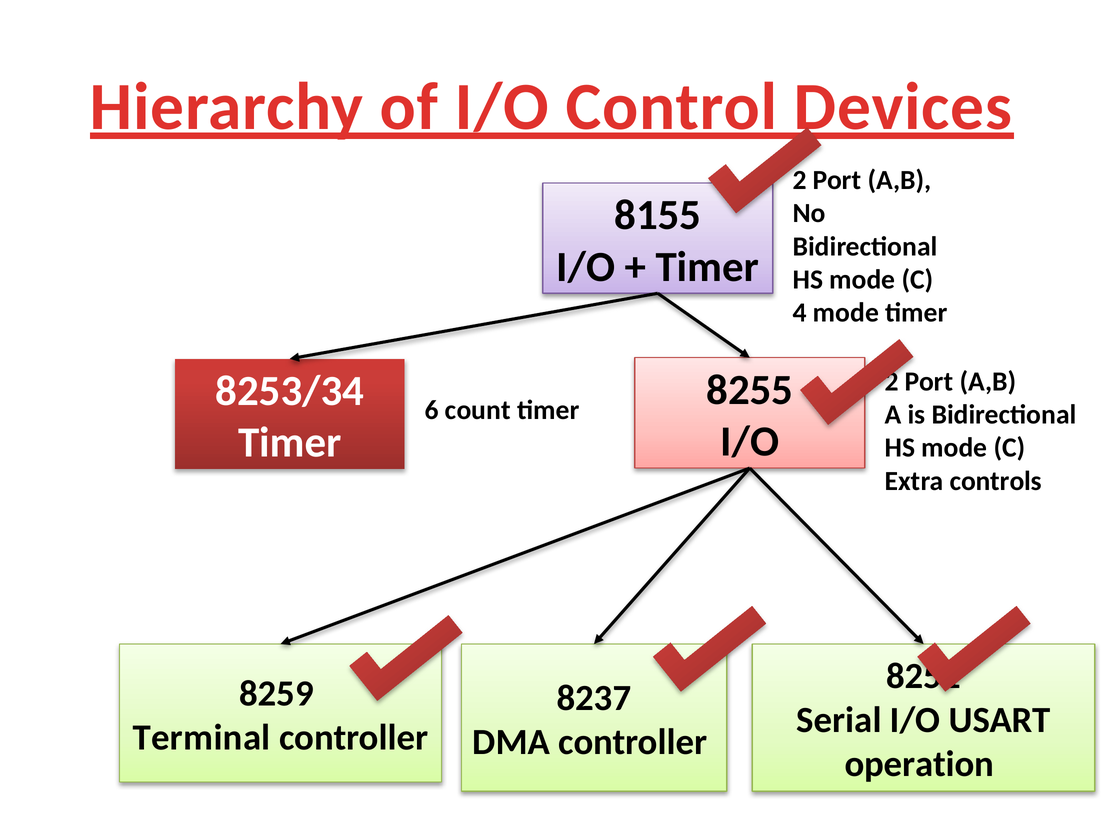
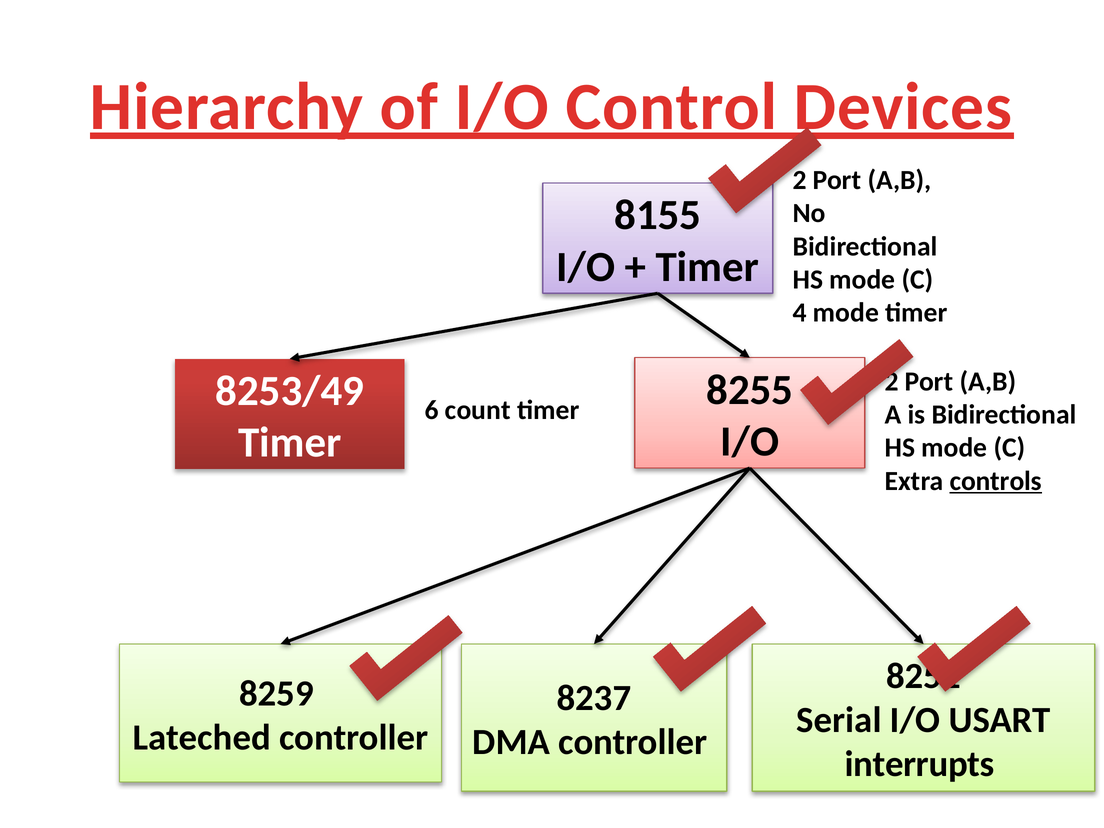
8253/34: 8253/34 -> 8253/49
controls underline: none -> present
Terminal: Terminal -> Lateched
operation: operation -> interrupts
